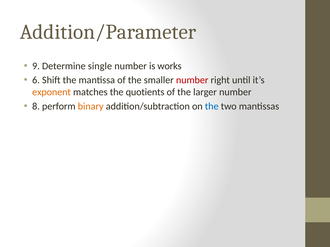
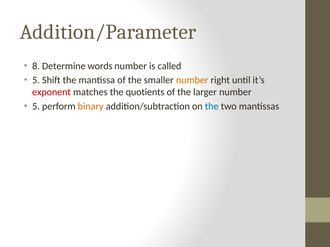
9: 9 -> 8
single: single -> words
works: works -> called
6 at (36, 80): 6 -> 5
number at (192, 80) colour: red -> orange
exponent colour: orange -> red
8 at (36, 106): 8 -> 5
